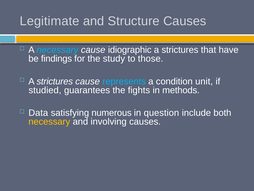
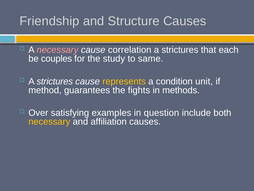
Legitimate: Legitimate -> Friendship
necessary at (57, 50) colour: light blue -> pink
idiographic: idiographic -> correlation
have: have -> each
findings: findings -> couples
those: those -> same
represents colour: light blue -> yellow
studied: studied -> method
Data: Data -> Over
numerous: numerous -> examples
involving: involving -> affiliation
